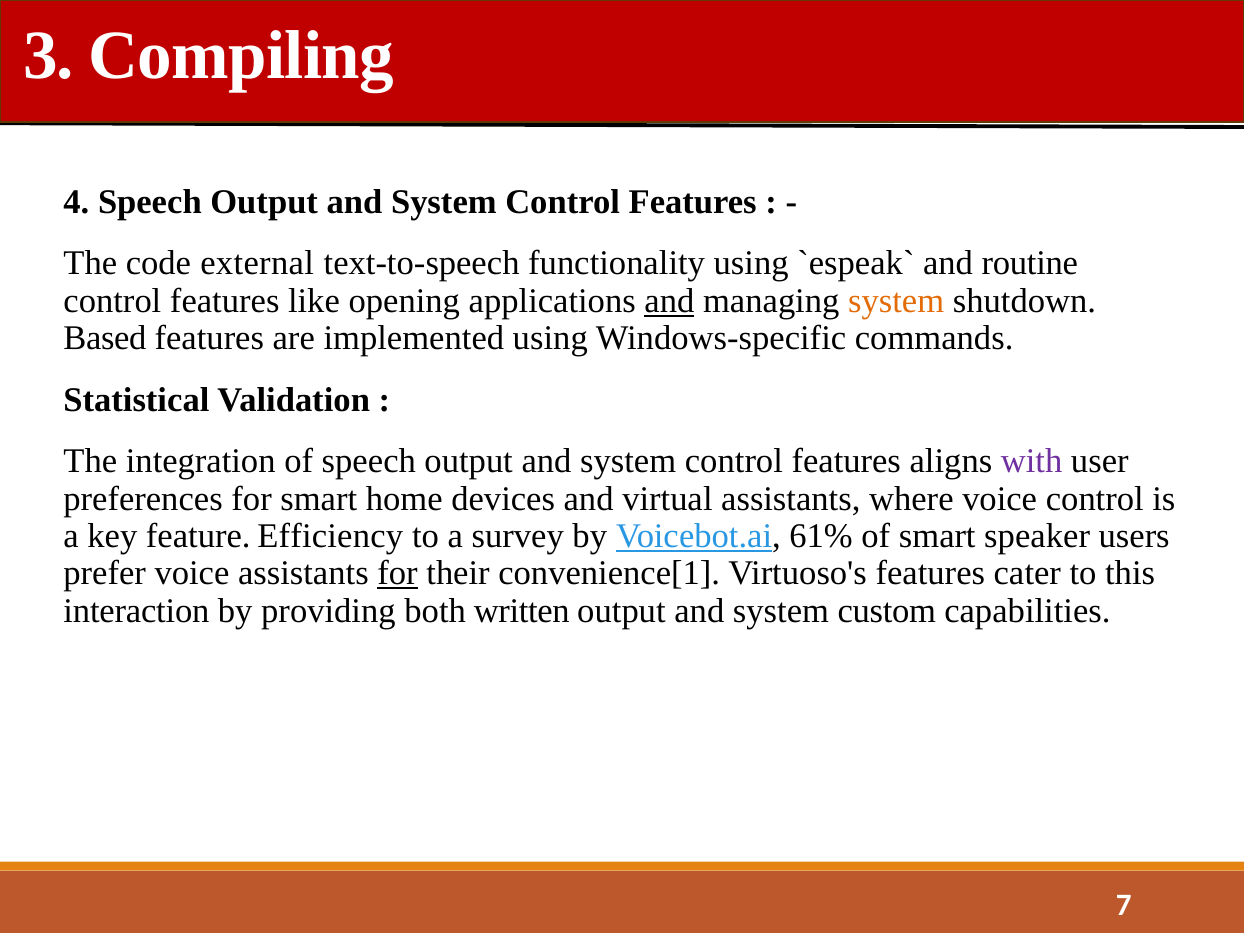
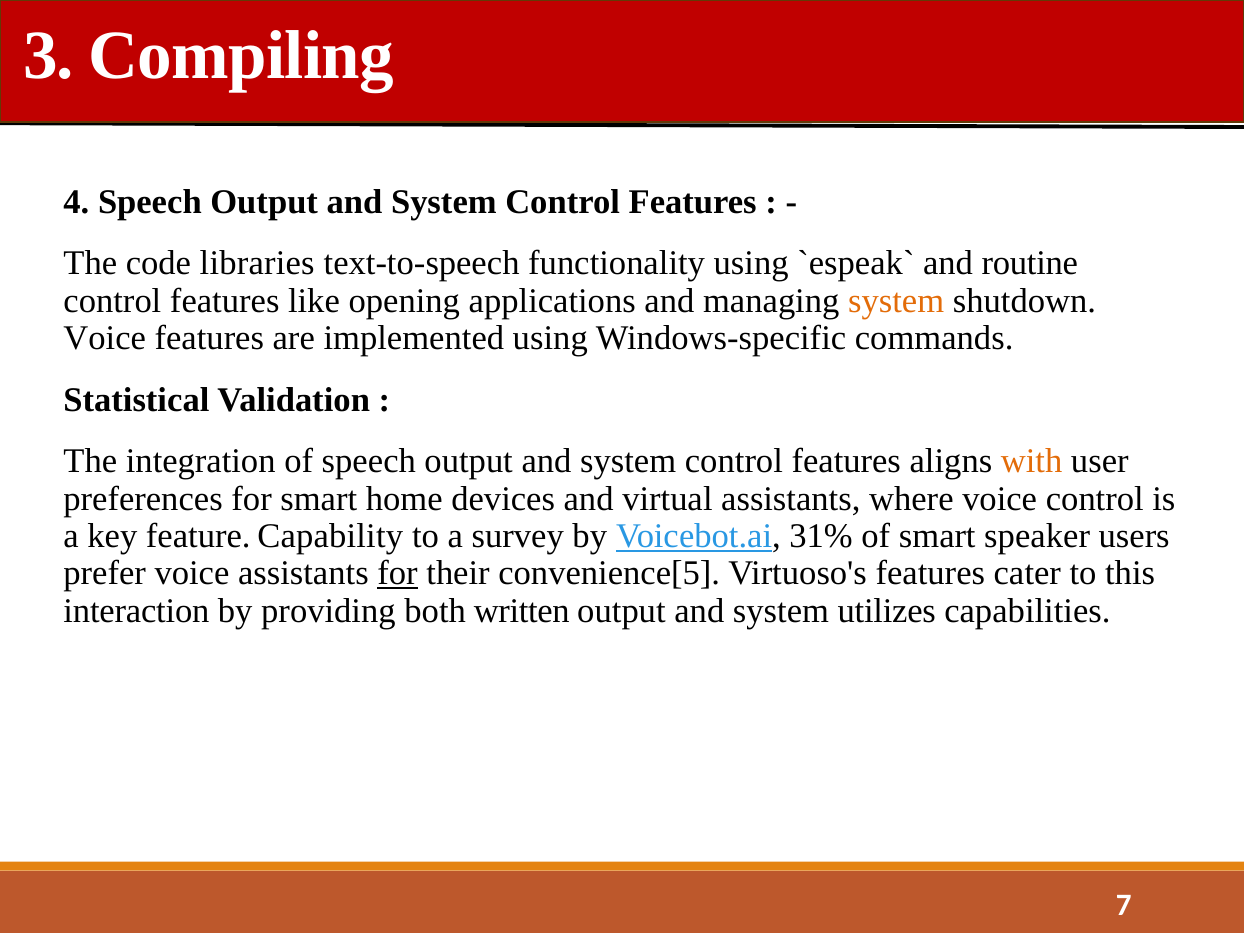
external: external -> libraries
and at (669, 301) underline: present -> none
Based at (105, 338): Based -> Voice
with colour: purple -> orange
Efficiency: Efficiency -> Capability
61%: 61% -> 31%
convenience[1: convenience[1 -> convenience[5
custom: custom -> utilizes
